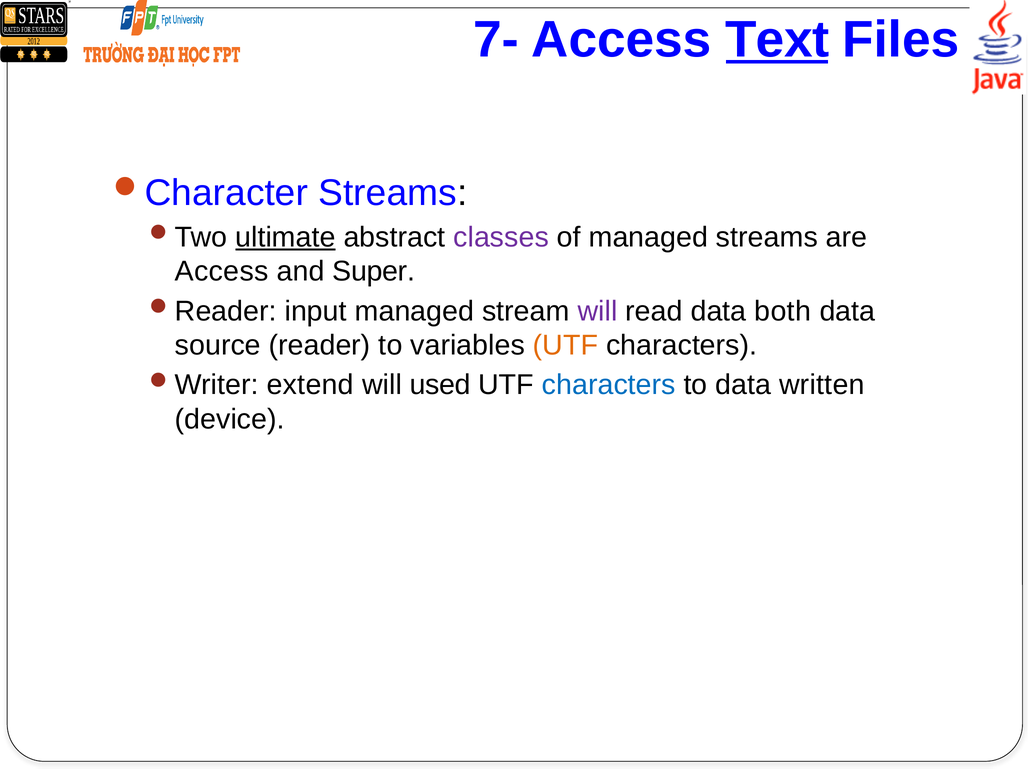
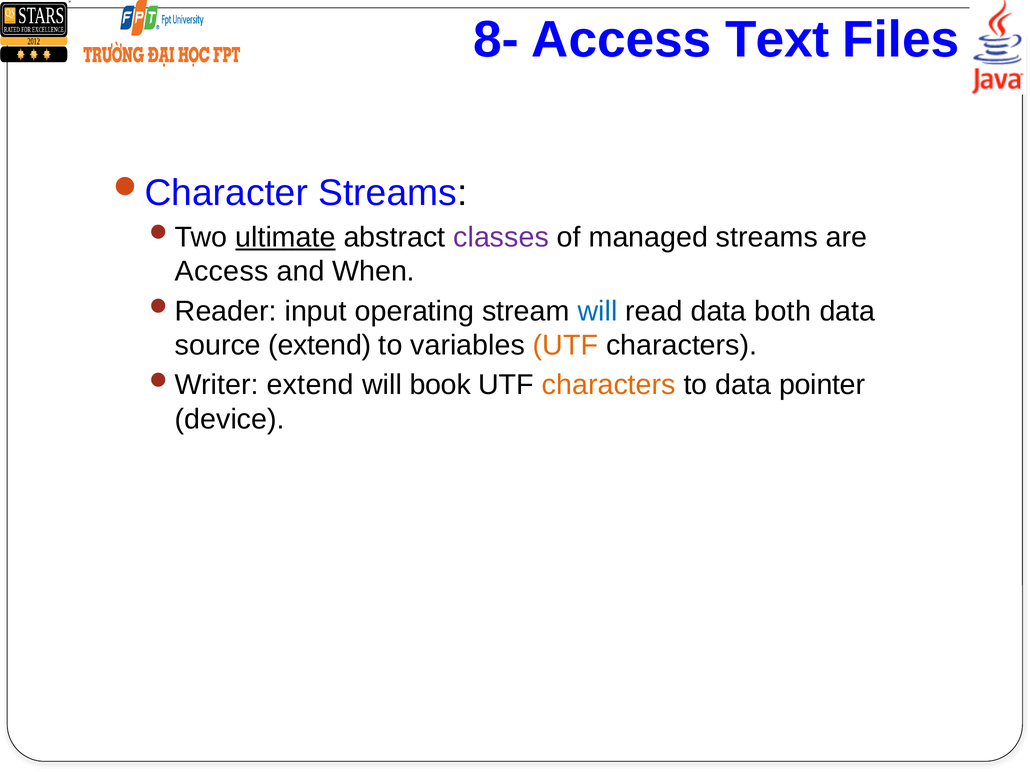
7-: 7- -> 8-
Text underline: present -> none
Super: Super -> When
input managed: managed -> operating
will at (597, 311) colour: purple -> blue
source reader: reader -> extend
used: used -> book
characters at (609, 385) colour: blue -> orange
written: written -> pointer
